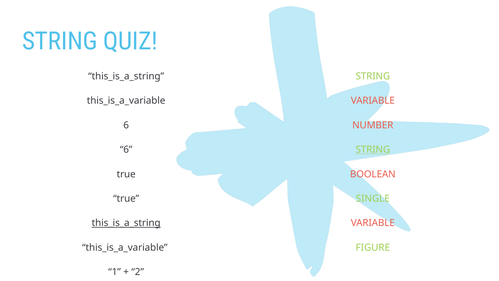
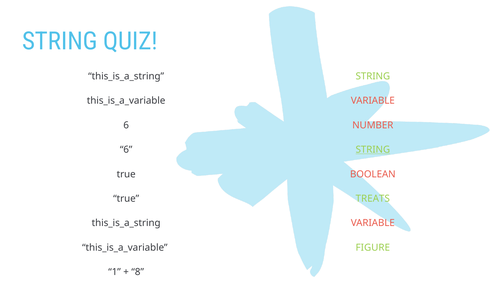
SINGLE: SINGLE -> TREATS
this_is_a_string at (126, 223) underline: present -> none
2: 2 -> 8
